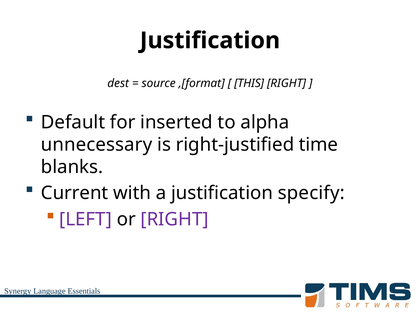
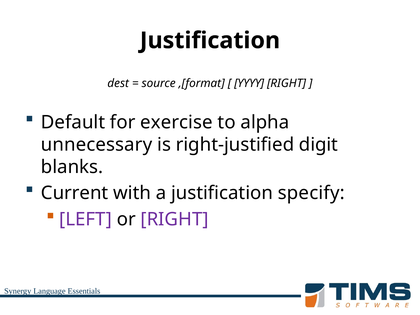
THIS: THIS -> YYYY
inserted: inserted -> exercise
time: time -> digit
